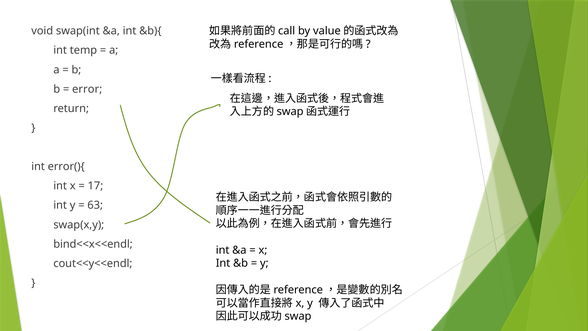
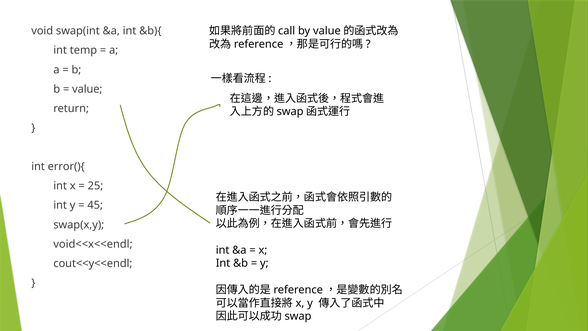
error: error -> value
17: 17 -> 25
63: 63 -> 45
bind<<x<<endl: bind<<x<<endl -> void<<x<<endl
